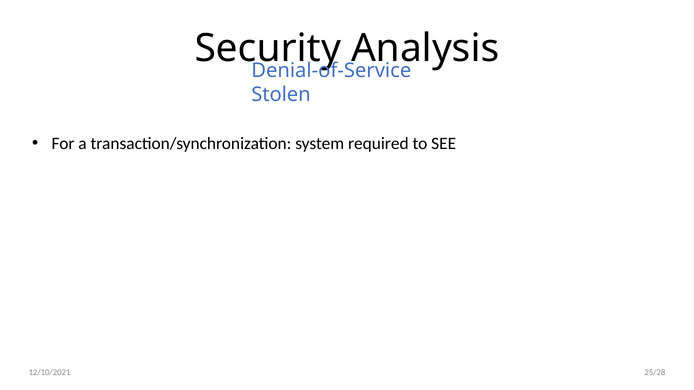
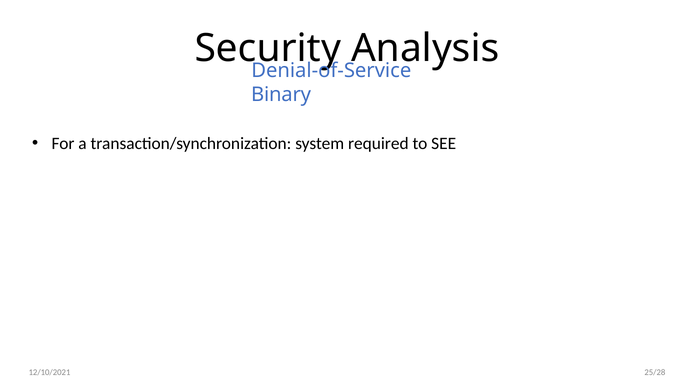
Stolen: Stolen -> Binary
